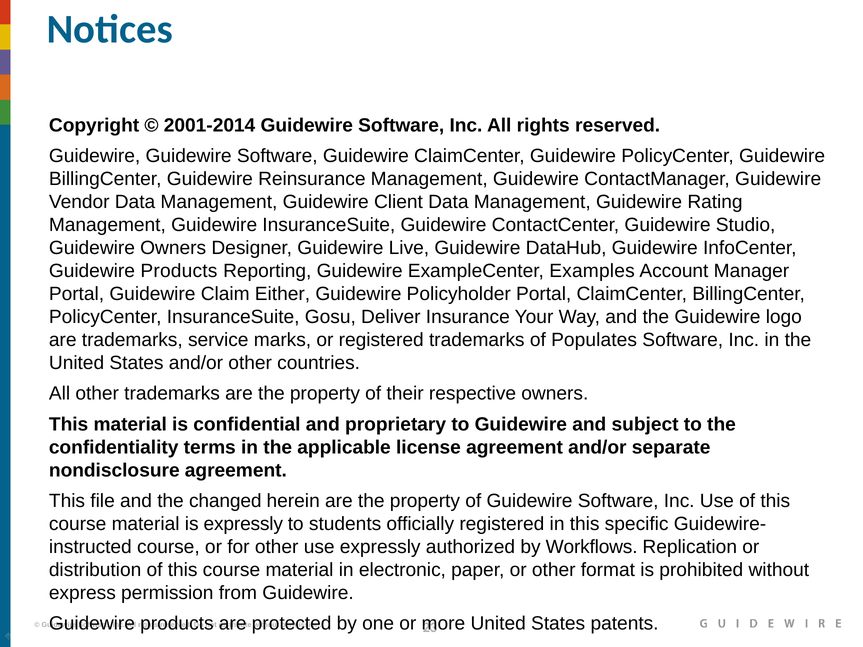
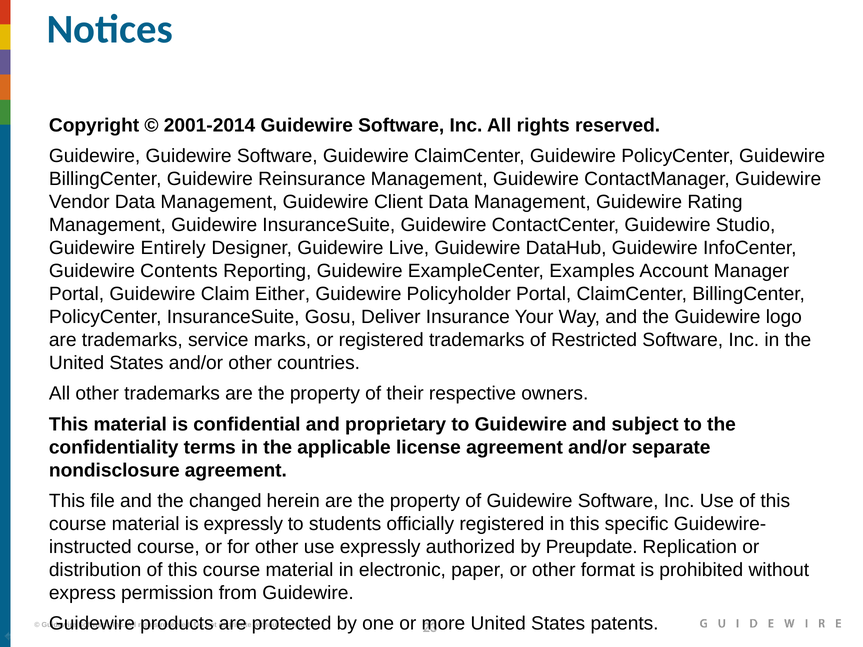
Guidewire Owners: Owners -> Entirely
Products at (179, 271): Products -> Contents
Populates: Populates -> Restricted
Workflows: Workflows -> Preupdate
